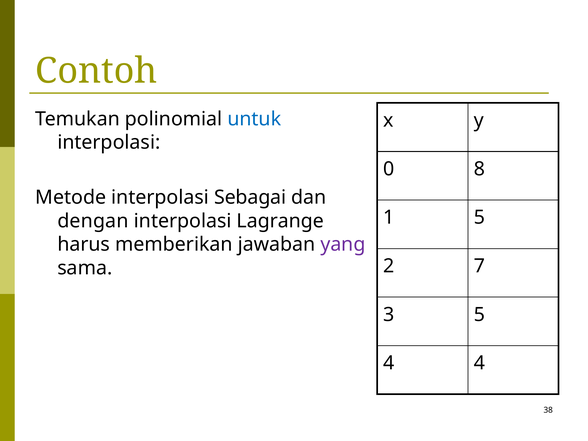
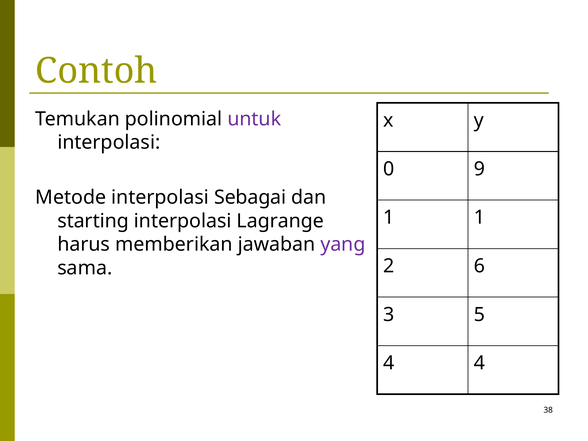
untuk colour: blue -> purple
8: 8 -> 9
1 5: 5 -> 1
dengan: dengan -> starting
7: 7 -> 6
